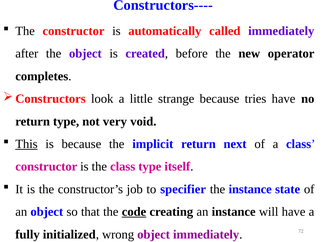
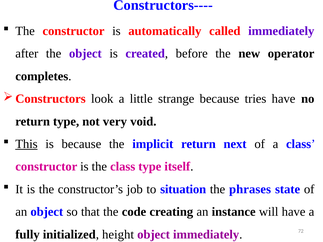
specifier: specifier -> situation
the instance: instance -> phrases
code underline: present -> none
wrong: wrong -> height
